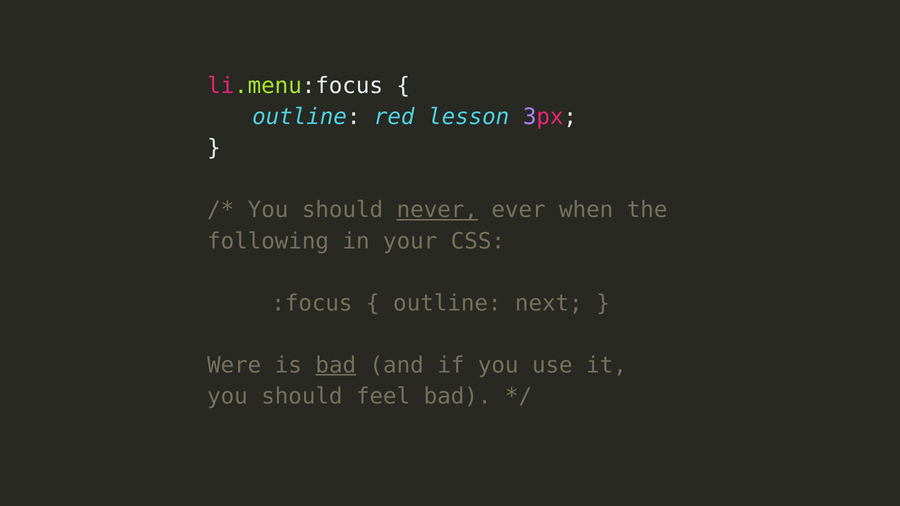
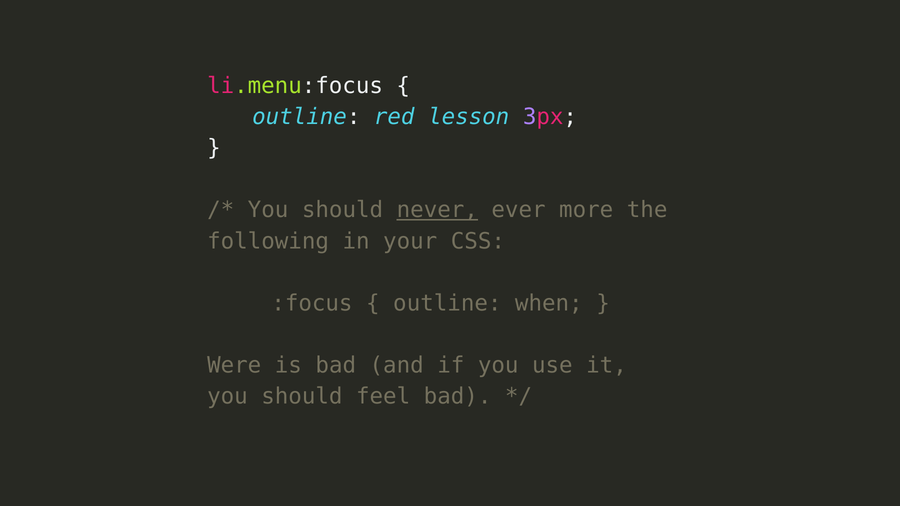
when: when -> more
next: next -> when
bad at (336, 365) underline: present -> none
